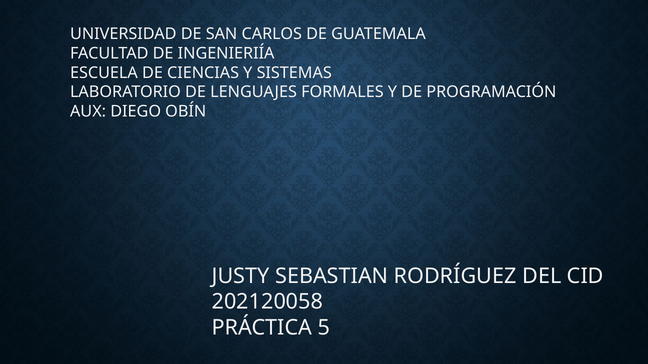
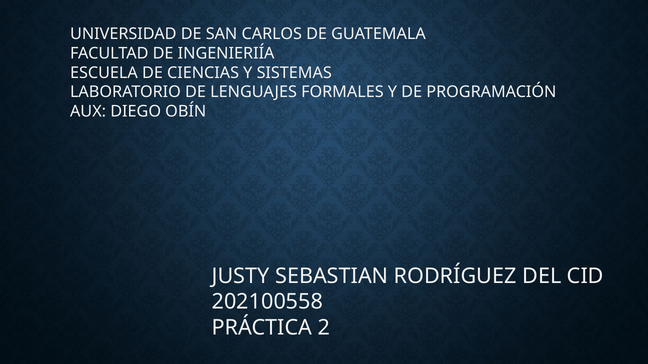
202120058: 202120058 -> 202100558
5: 5 -> 2
